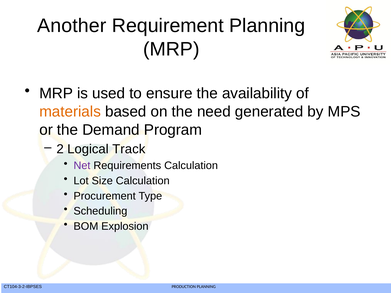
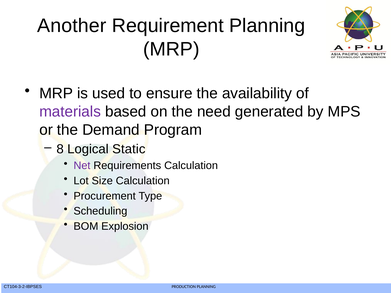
materials colour: orange -> purple
2: 2 -> 8
Track: Track -> Static
